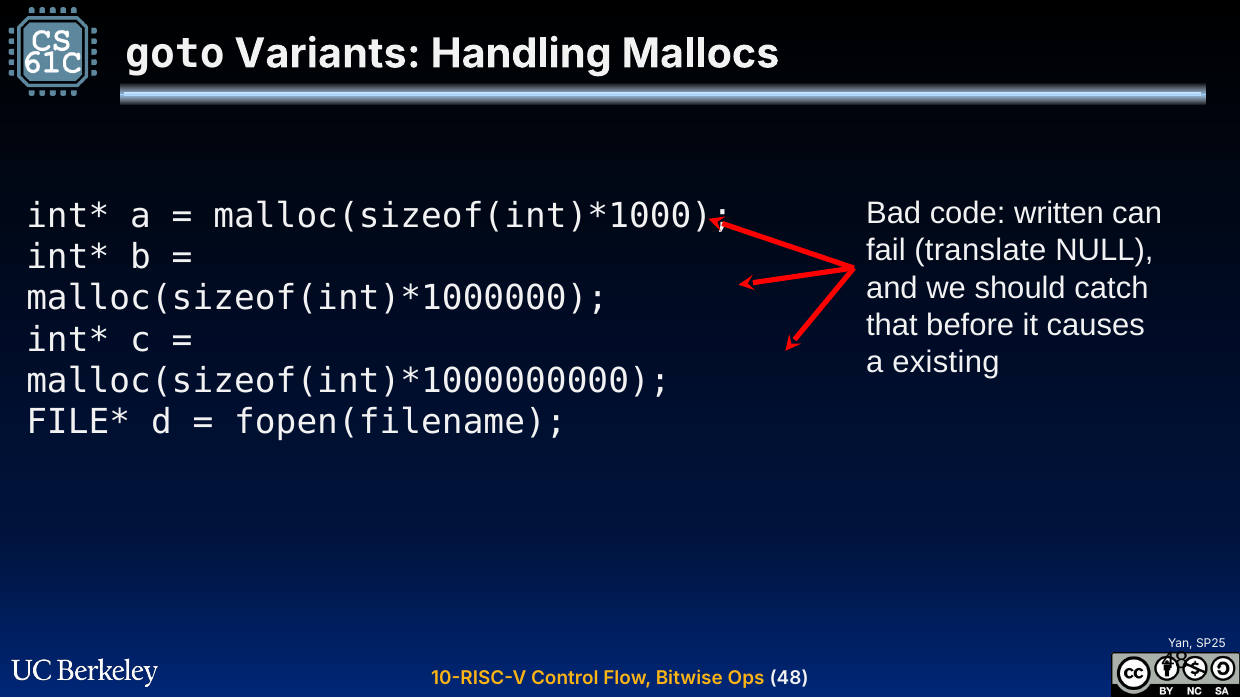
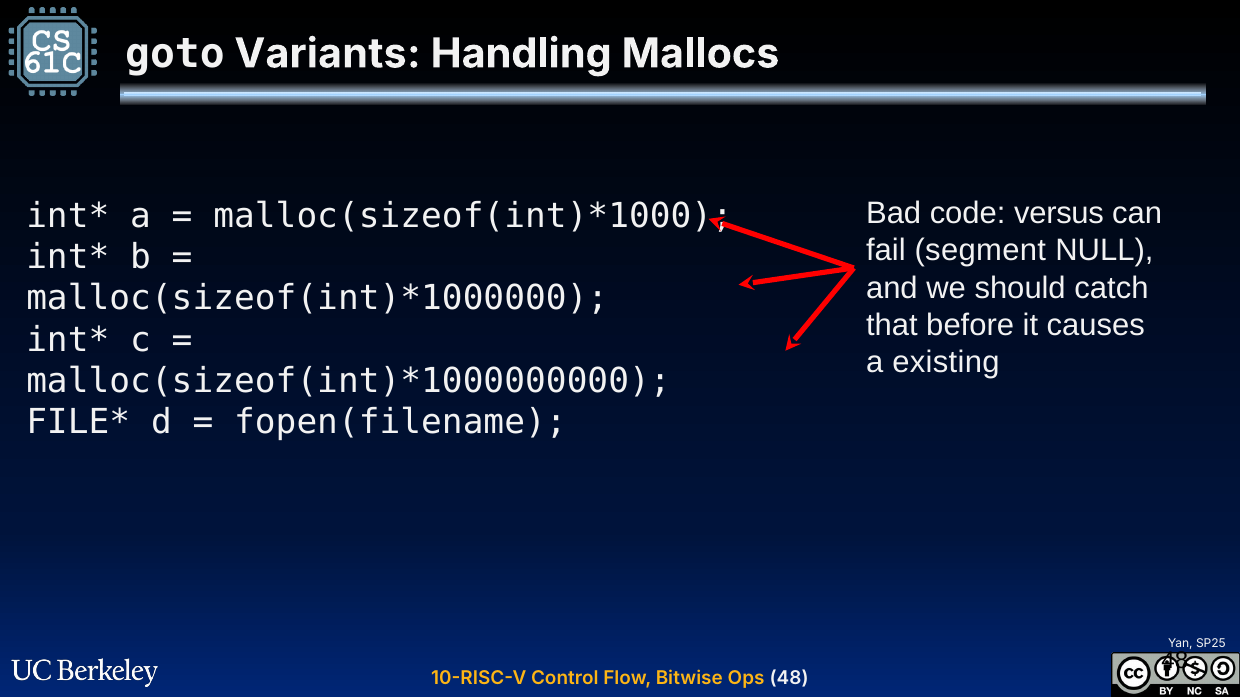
written: written -> versus
translate: translate -> segment
